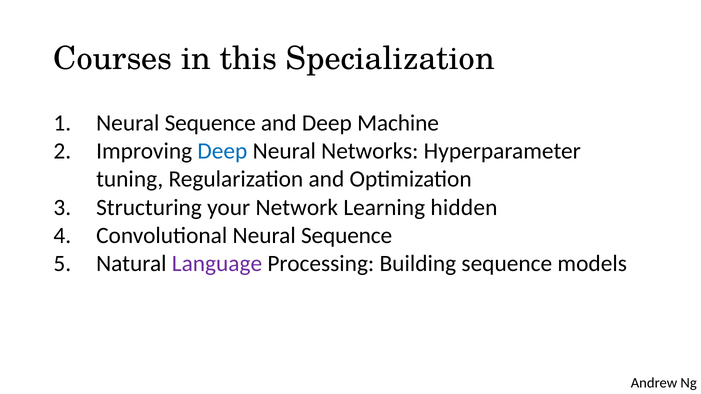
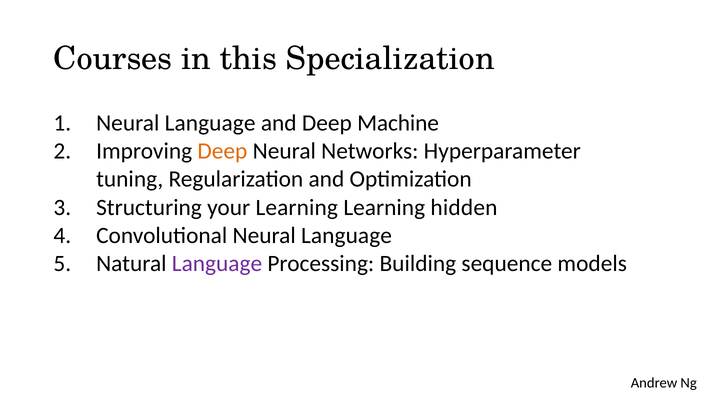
Sequence at (210, 123): Sequence -> Language
Deep at (222, 151) colour: blue -> orange
your Network: Network -> Learning
Convolutional Neural Sequence: Sequence -> Language
